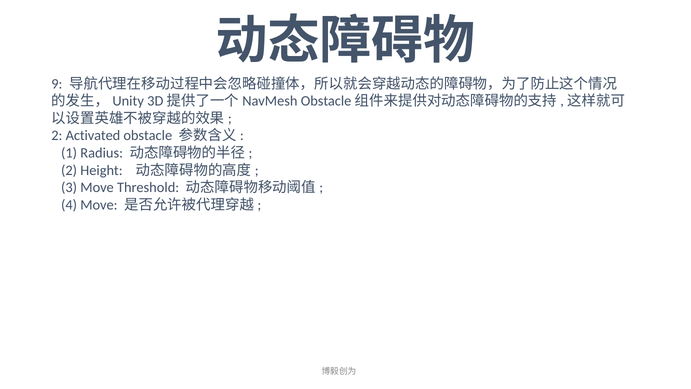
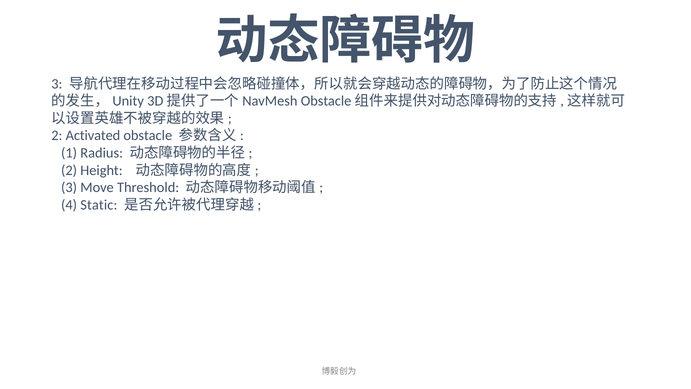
9 at (57, 84): 9 -> 3
4 Move: Move -> Static
